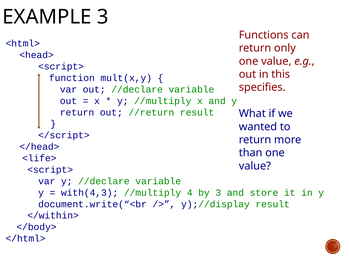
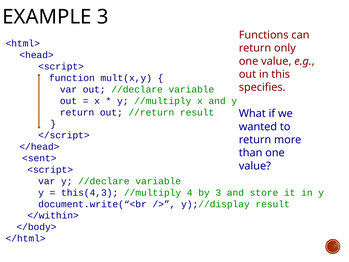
<life>: <life> -> <sent>
with(4,3: with(4,3 -> this(4,3
